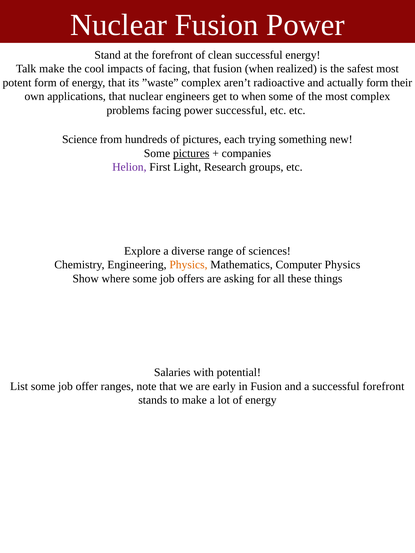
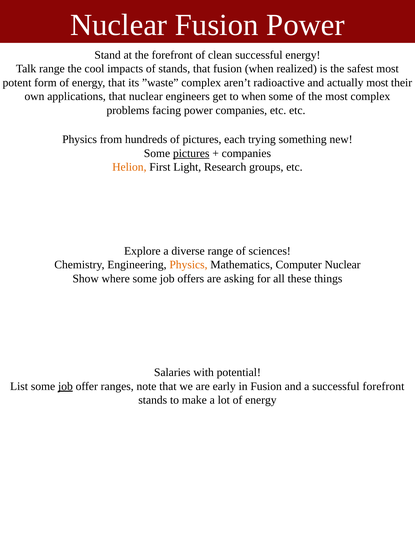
Talk make: make -> range
of facing: facing -> stands
actually form: form -> most
power successful: successful -> companies
Science at (80, 140): Science -> Physics
Helion colour: purple -> orange
Computer Physics: Physics -> Nuclear
job at (65, 386) underline: none -> present
